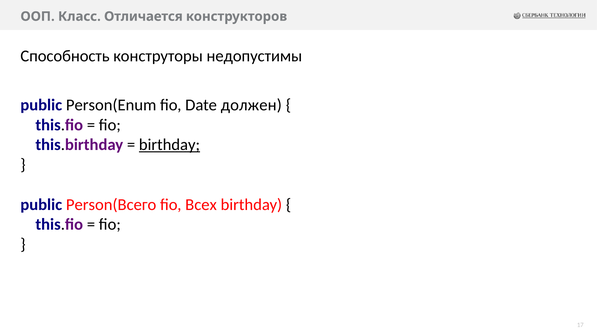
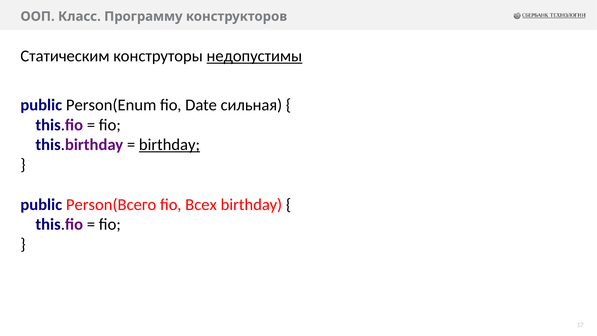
Отличается: Отличается -> Программу
Способность: Способность -> Статическим
недопустимы underline: none -> present
должен: должен -> сильная
